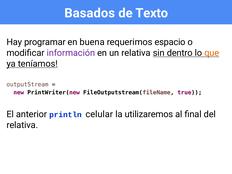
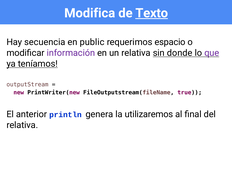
Basados: Basados -> Modifica
Texto underline: none -> present
programar: programar -> secuencia
buena: buena -> public
dentro: dentro -> donde
que colour: orange -> purple
celular: celular -> genera
